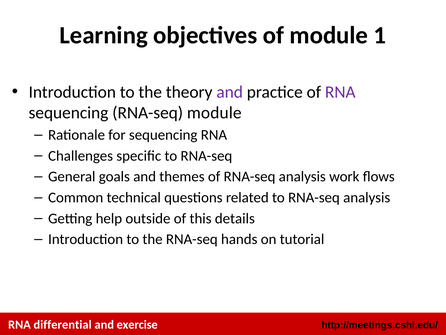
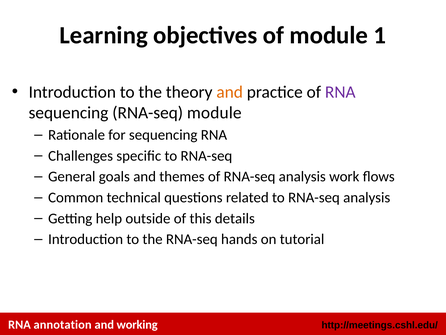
and at (230, 92) colour: purple -> orange
differential: differential -> annotation
exercise: exercise -> working
